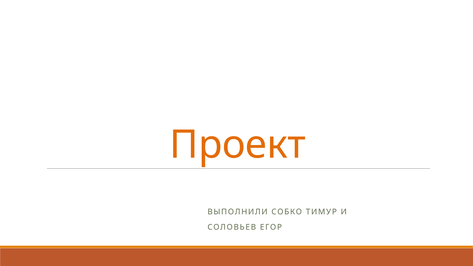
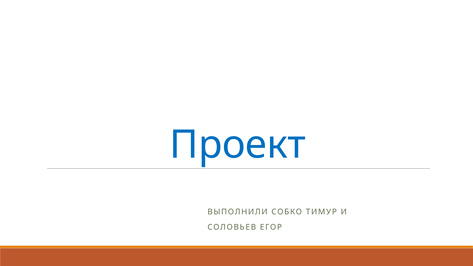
Проект colour: orange -> blue
